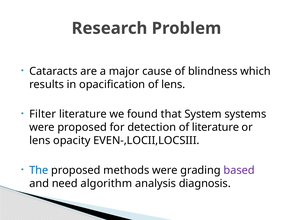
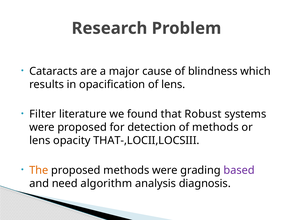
System: System -> Robust
of literature: literature -> methods
EVEN-,LOCII,LOCSIII: EVEN-,LOCII,LOCSIII -> THAT-,LOCII,LOCSIII
The colour: blue -> orange
